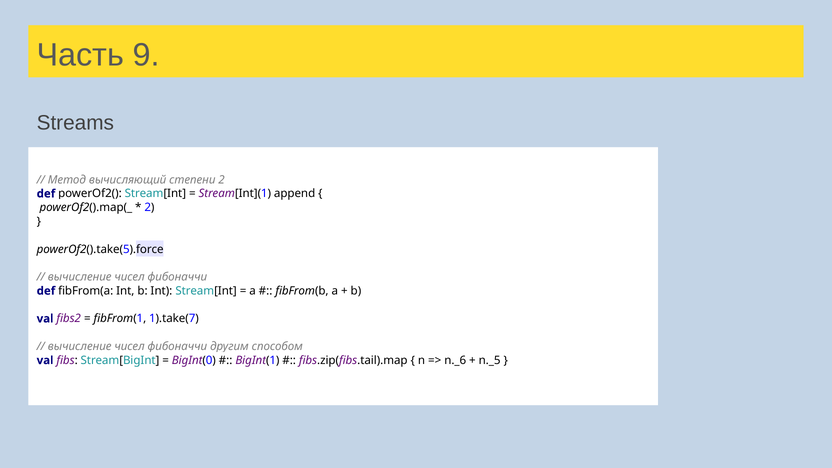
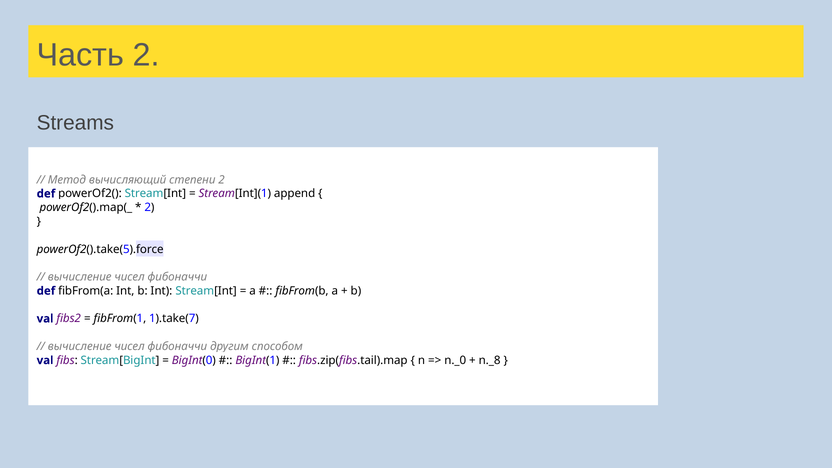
Часть 9: 9 -> 2
n._6: n._6 -> n._0
n._5: n._5 -> n._8
